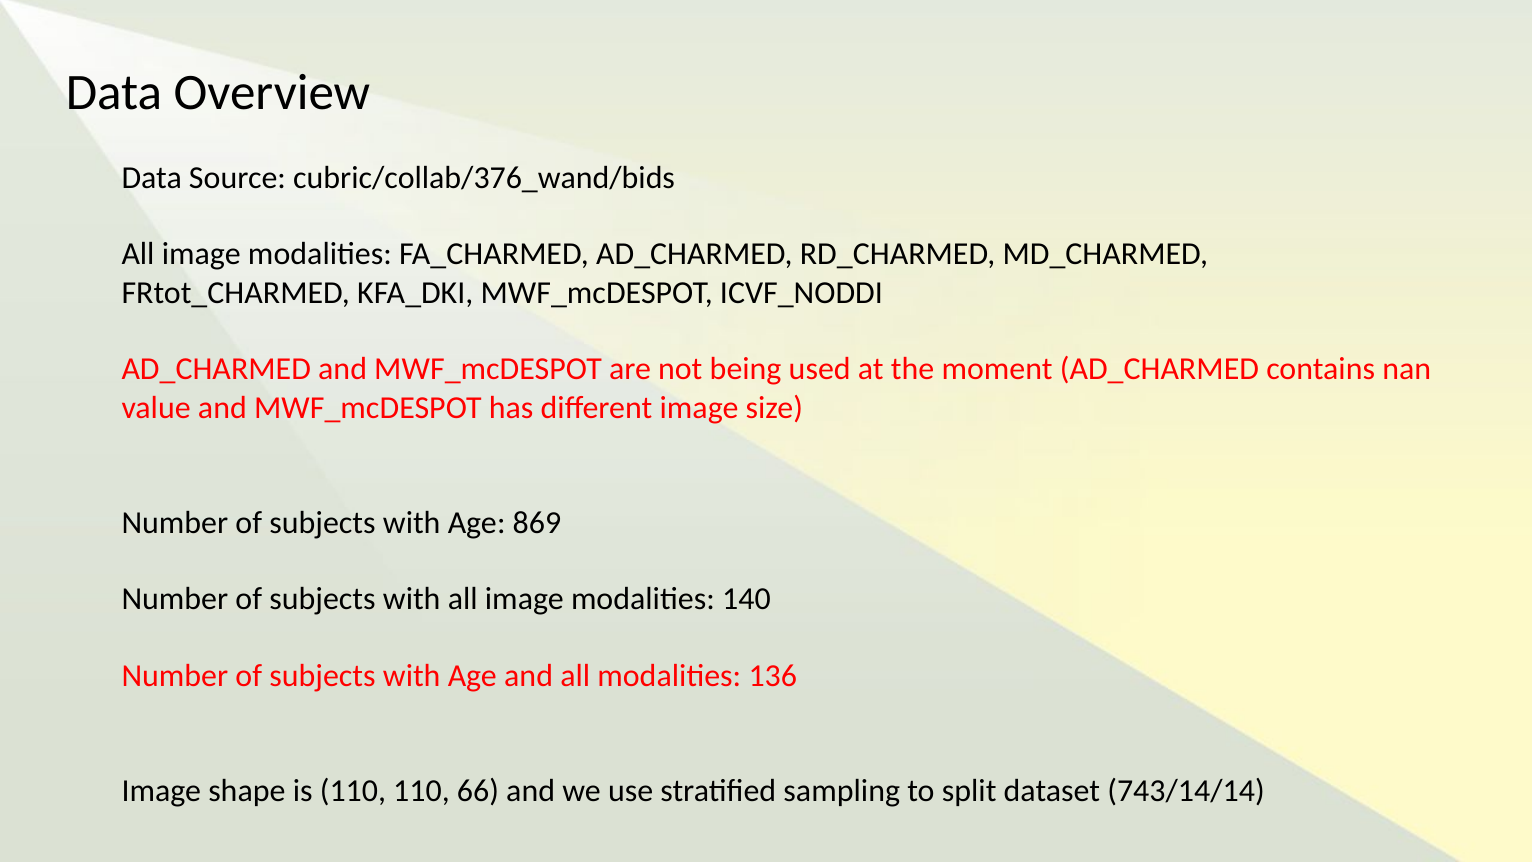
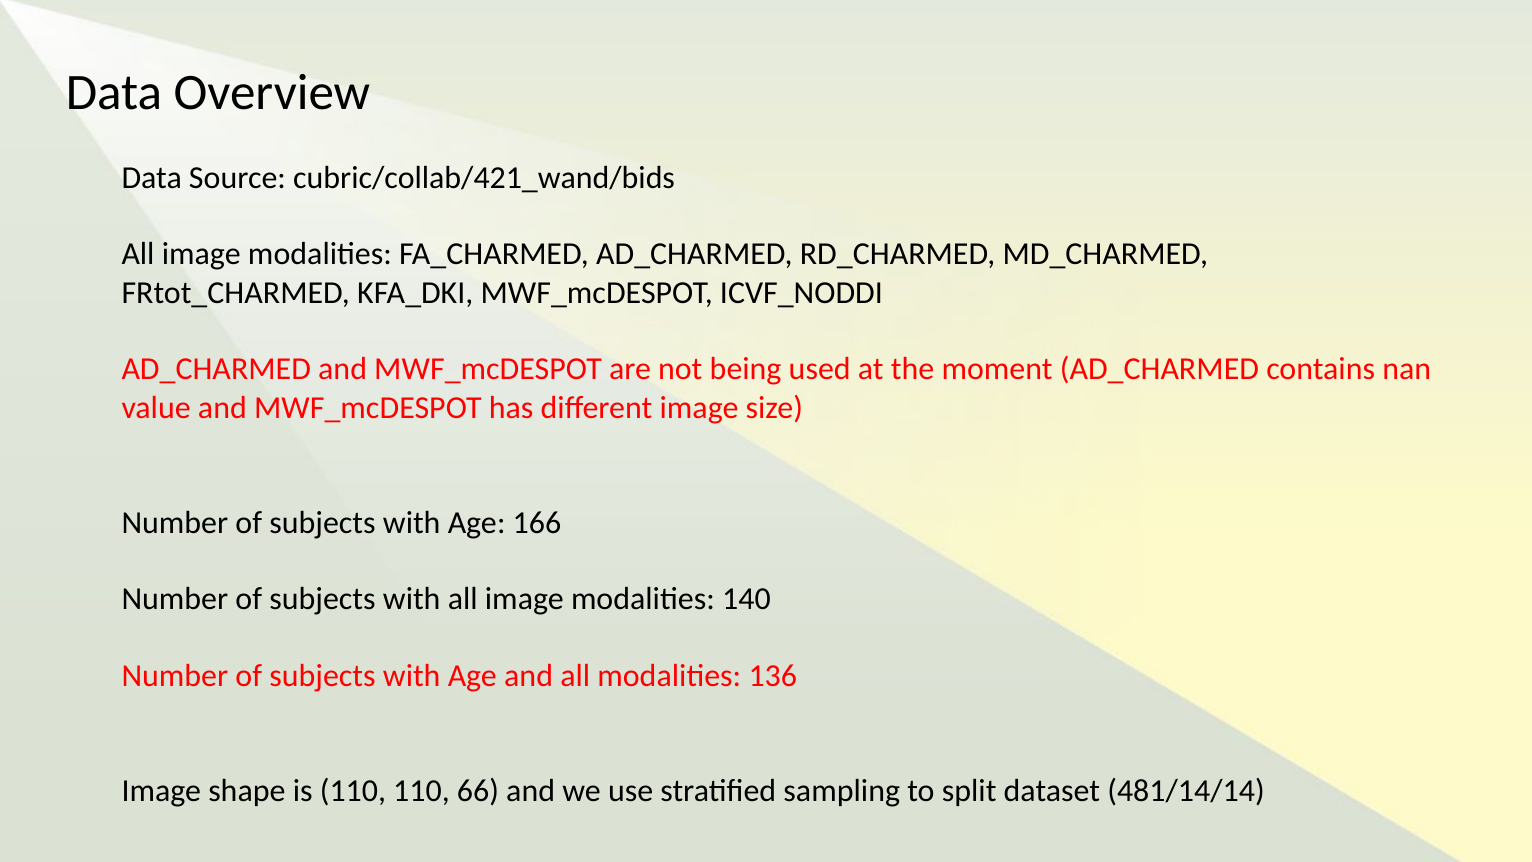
cubric/collab/376_wand/bids: cubric/collab/376_wand/bids -> cubric/collab/421_wand/bids
869: 869 -> 166
743/14/14: 743/14/14 -> 481/14/14
